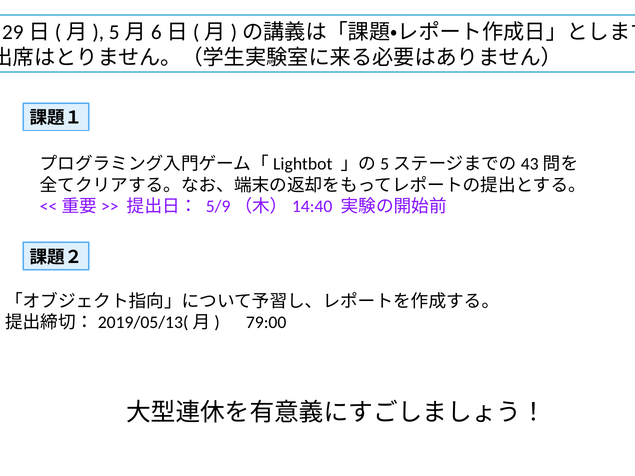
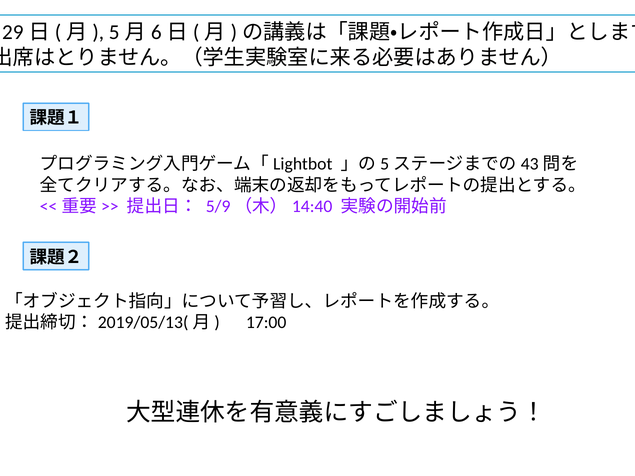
79:00: 79:00 -> 17:00
